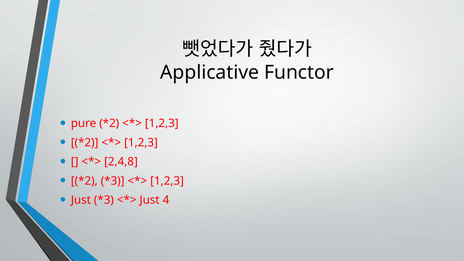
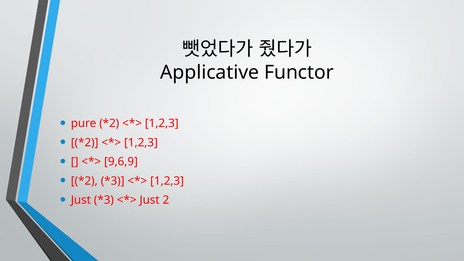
2,4,8: 2,4,8 -> 9,6,9
4: 4 -> 2
